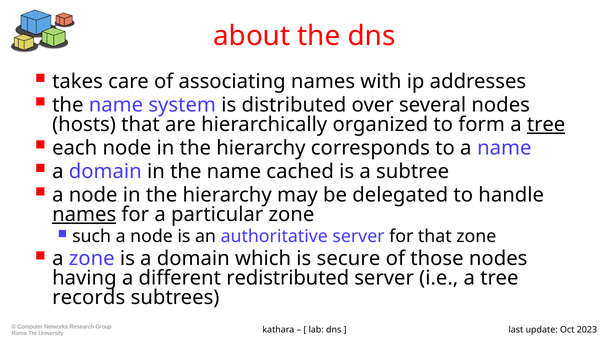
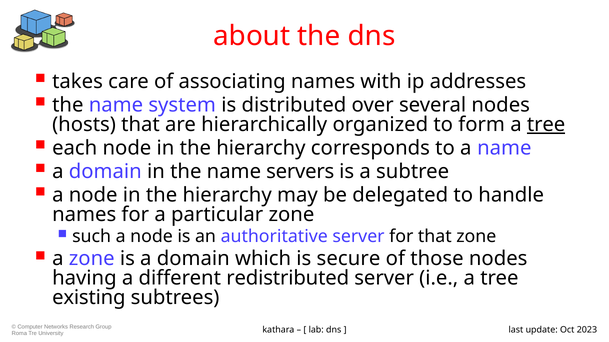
cached: cached -> servers
names at (84, 215) underline: present -> none
records: records -> existing
